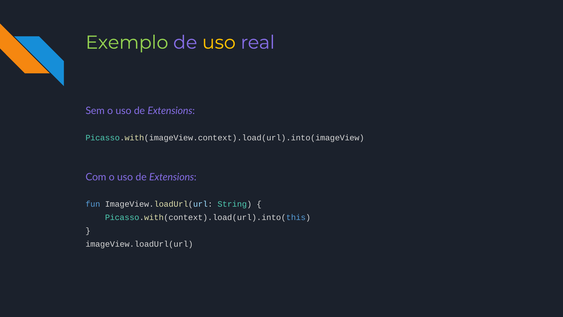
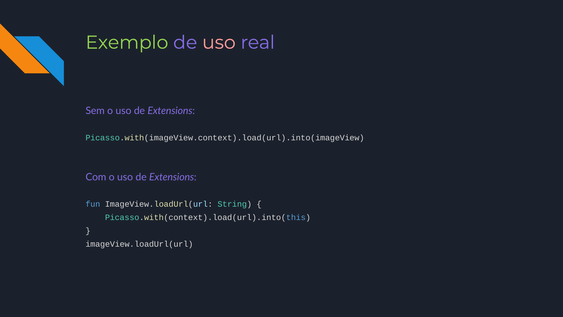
uso at (219, 42) colour: yellow -> pink
